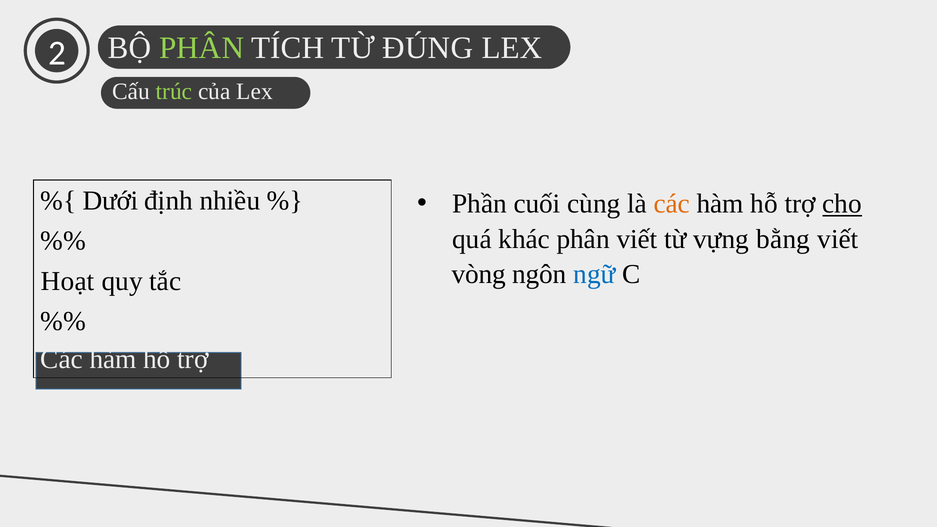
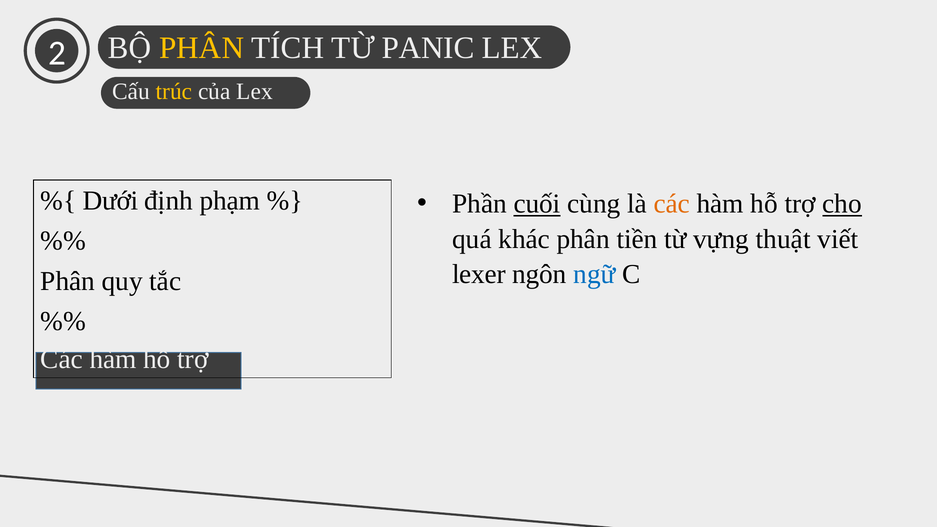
PHÂN at (202, 48) colour: light green -> yellow
ĐÚNG: ĐÚNG -> PANIC
trúc colour: light green -> yellow
nhiều: nhiều -> phạm
cuối underline: none -> present
phân viết: viết -> tiền
bằng: bằng -> thuật
vòng: vòng -> lexer
Hoạt at (68, 281): Hoạt -> Phân
